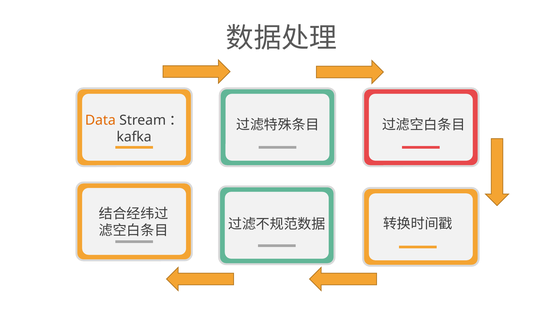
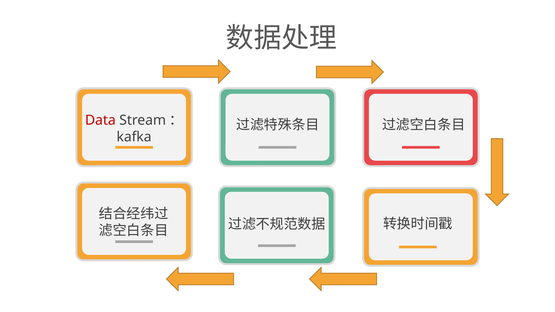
Data colour: orange -> red
